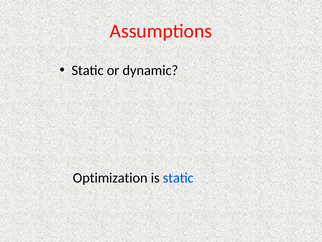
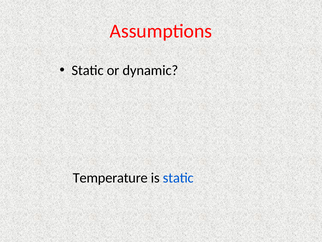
Optimization: Optimization -> Temperature
